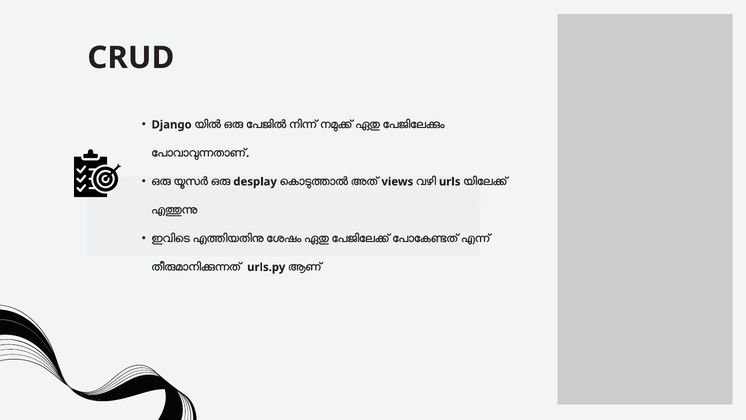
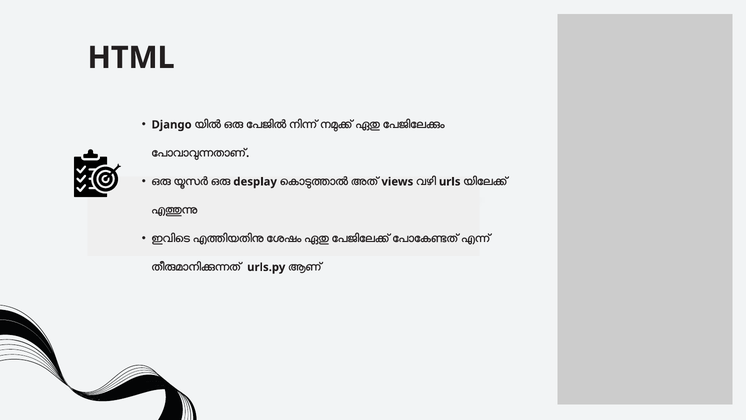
CRUD: CRUD -> HTML
